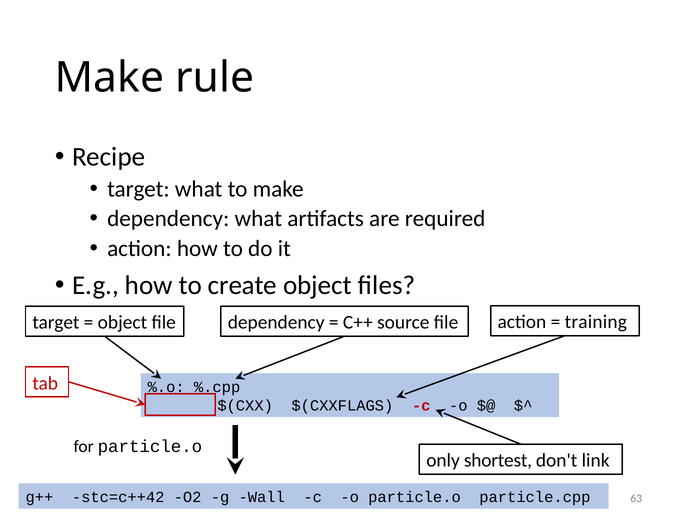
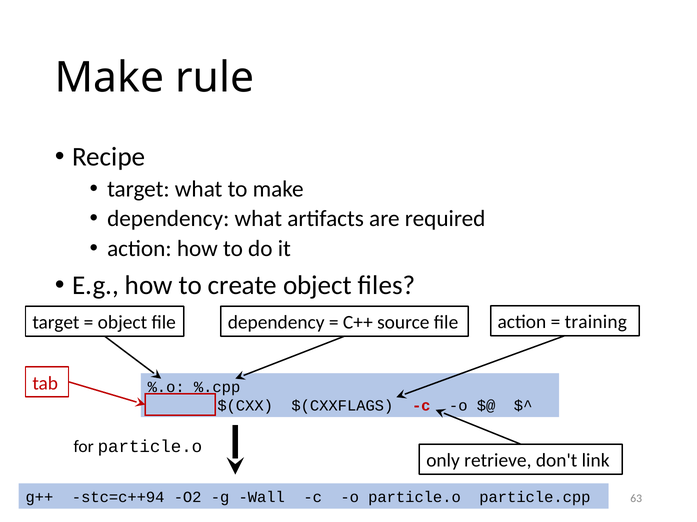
shortest: shortest -> retrieve
stc=c++42: stc=c++42 -> stc=c++94
